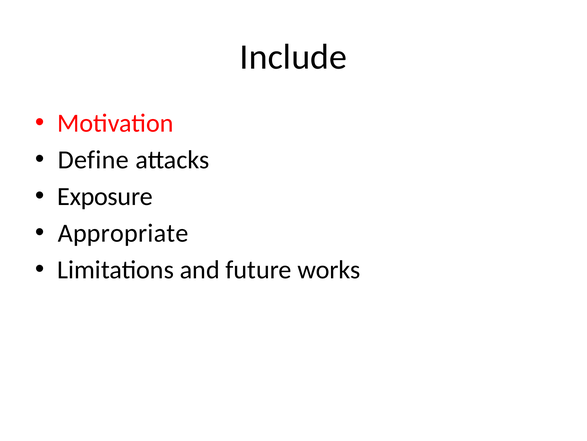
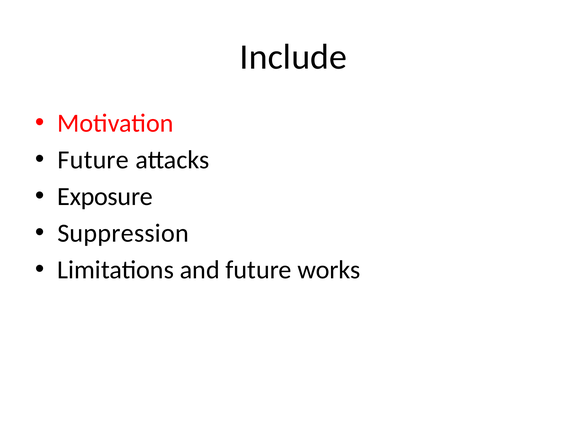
Define at (93, 160): Define -> Future
Appropriate: Appropriate -> Suppression
